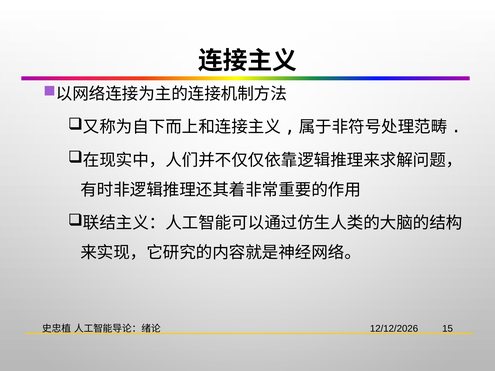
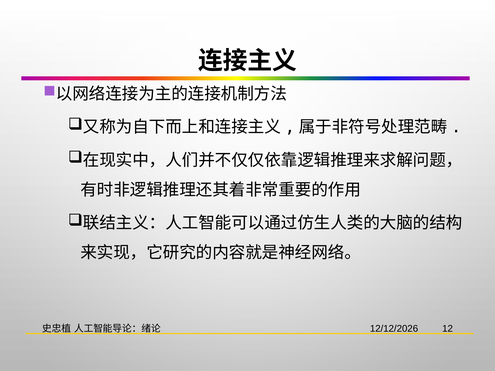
15: 15 -> 12
